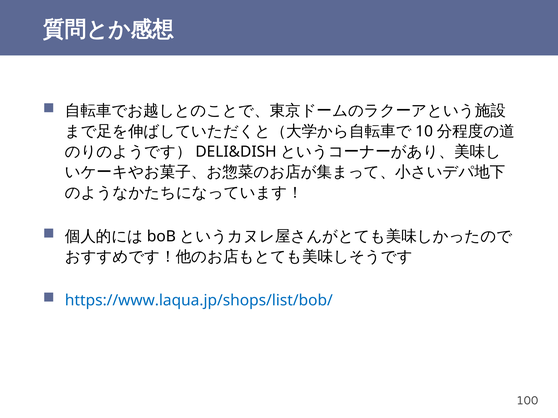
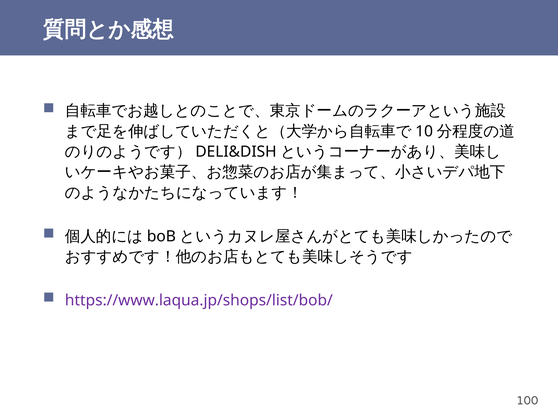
https://www.laqua.jp/shops/list/bob/ colour: blue -> purple
